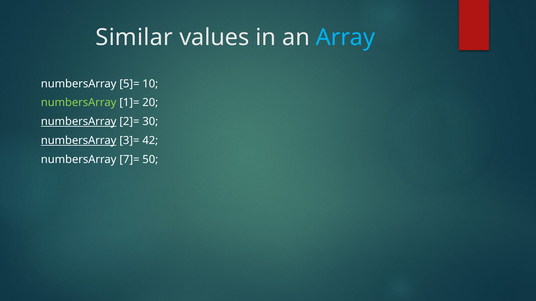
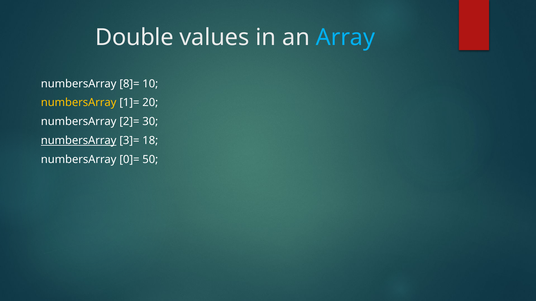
Similar: Similar -> Double
5]=: 5]= -> 8]=
numbersArray at (79, 103) colour: light green -> yellow
numbersArray at (79, 122) underline: present -> none
42: 42 -> 18
7]=: 7]= -> 0]=
